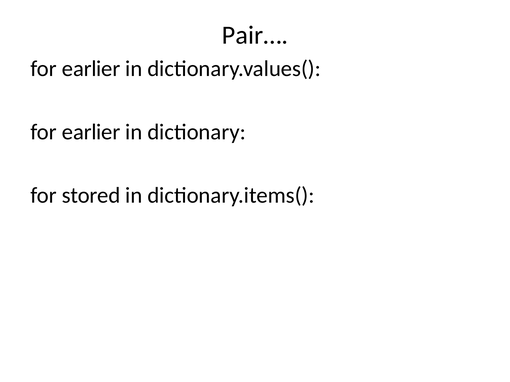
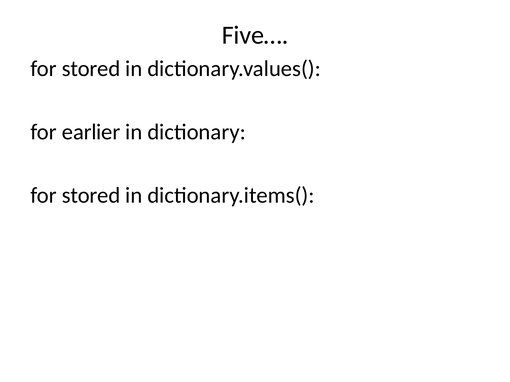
Pair…: Pair… -> Five…
earlier at (91, 69): earlier -> stored
